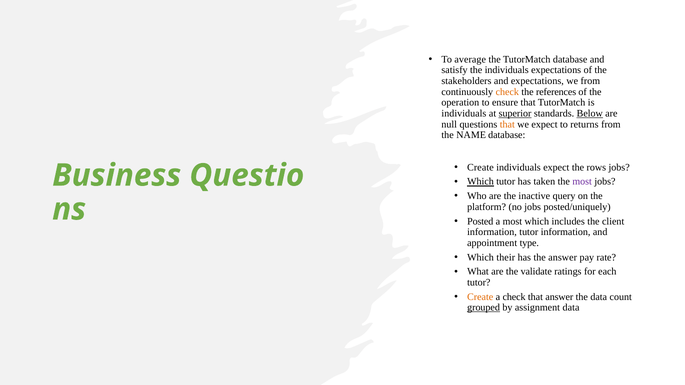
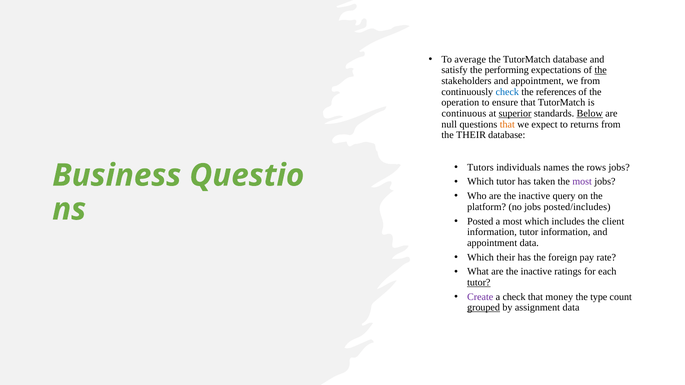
the individuals: individuals -> performing
the at (601, 70) underline: none -> present
stakeholders and expectations: expectations -> appointment
check at (507, 92) colour: orange -> blue
individuals at (464, 113): individuals -> continuous
the NAME: NAME -> THEIR
Create at (480, 167): Create -> Tutors
individuals expect: expect -> names
Which at (480, 182) underline: present -> none
posted/uniquely: posted/uniquely -> posted/includes
appointment type: type -> data
the answer: answer -> foreign
What are the validate: validate -> inactive
tutor at (479, 283) underline: none -> present
Create at (480, 297) colour: orange -> purple
that answer: answer -> money
the data: data -> type
